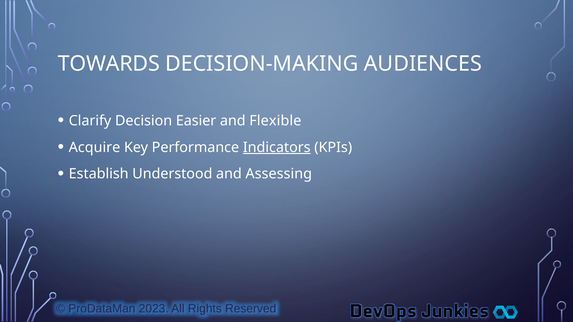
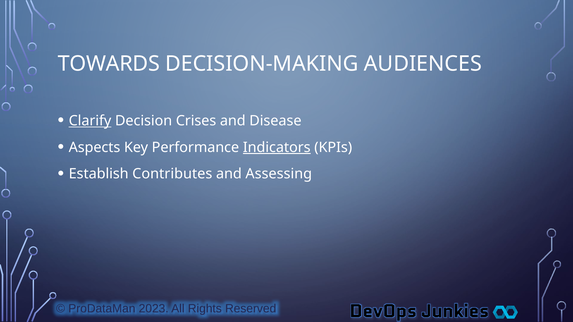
Clarify underline: none -> present
Easier: Easier -> Crises
Flexible: Flexible -> Disease
Acquire: Acquire -> Aspects
Understood: Understood -> Contributes
